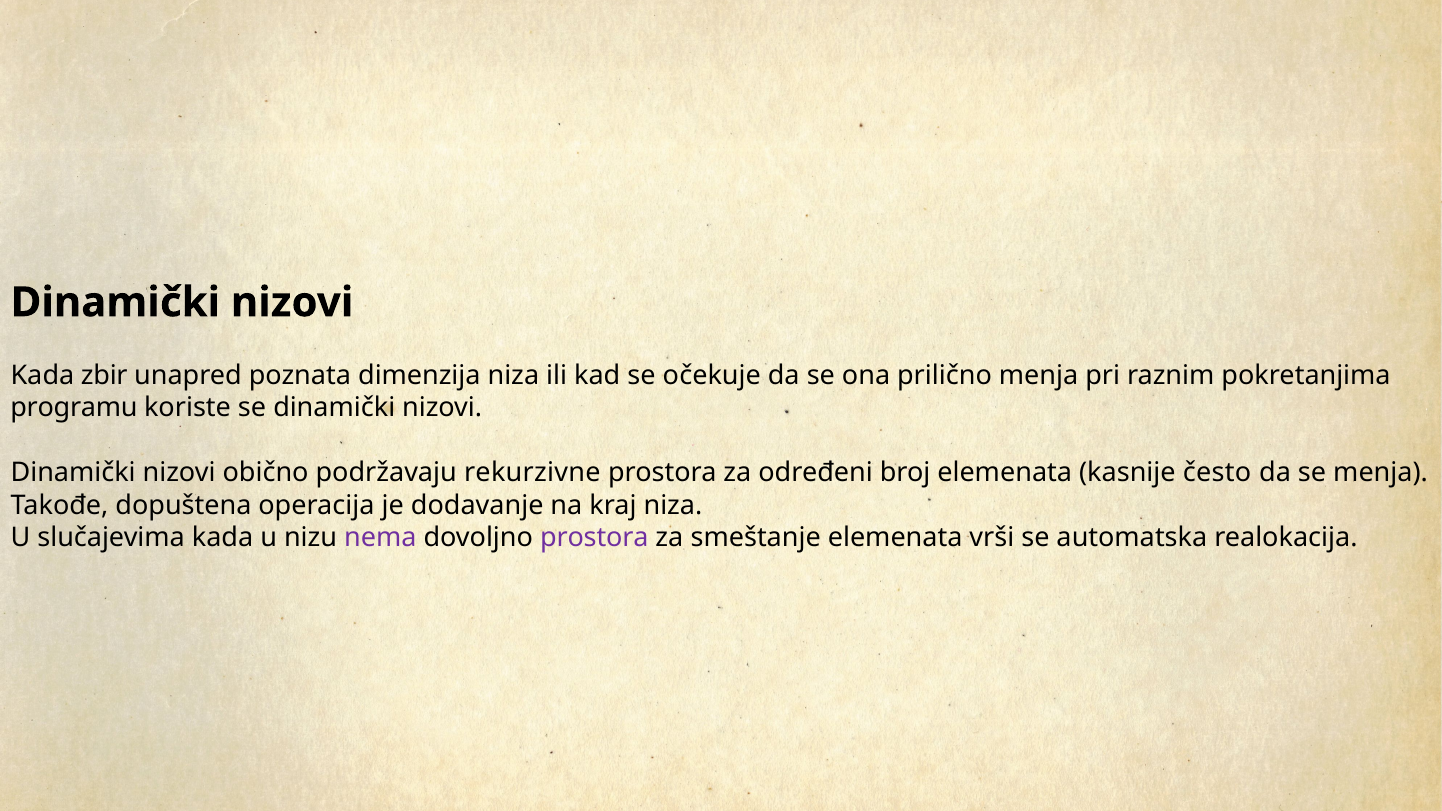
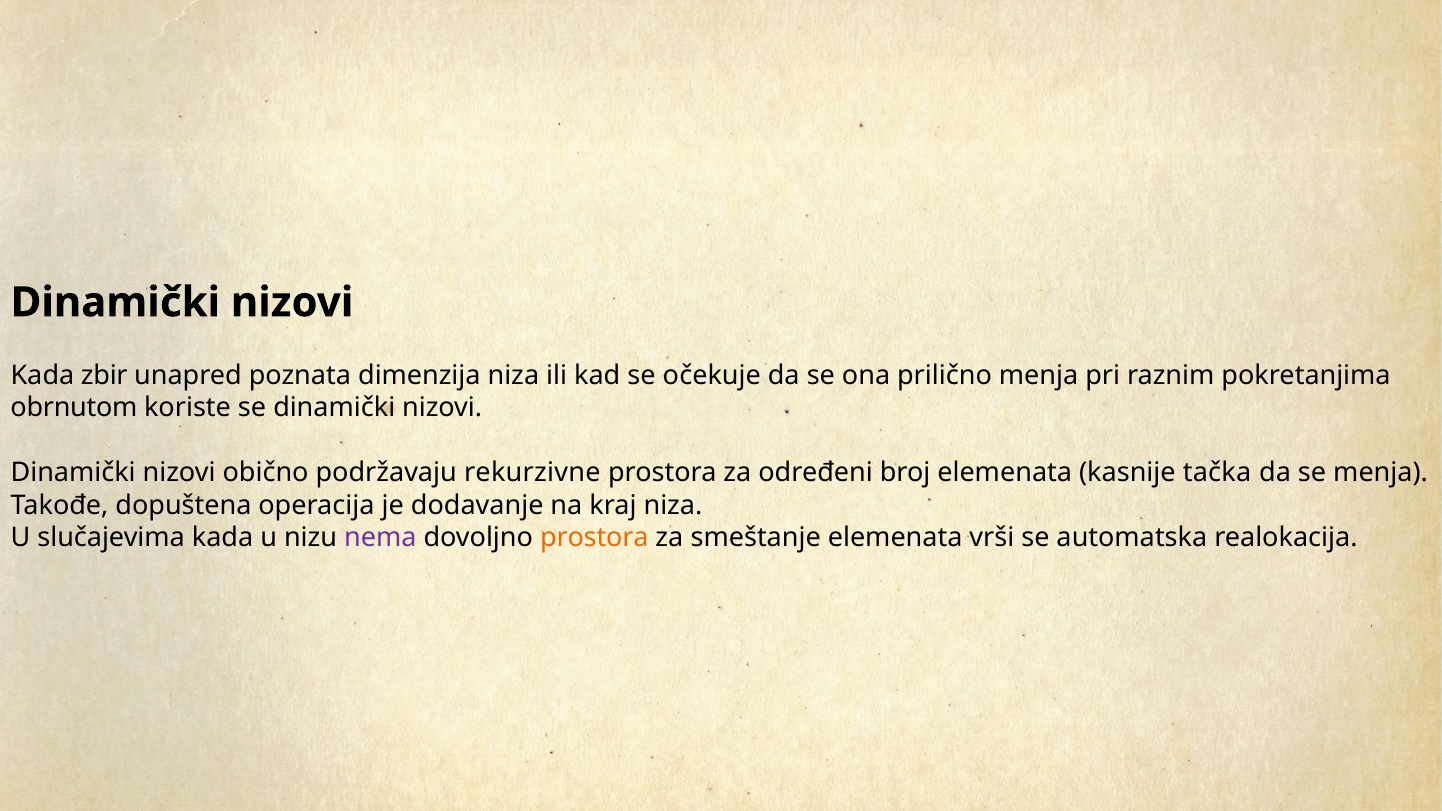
programu: programu -> obrnutom
često: često -> tačka
prostora at (594, 538) colour: purple -> orange
